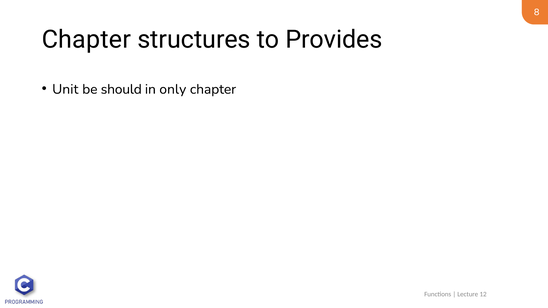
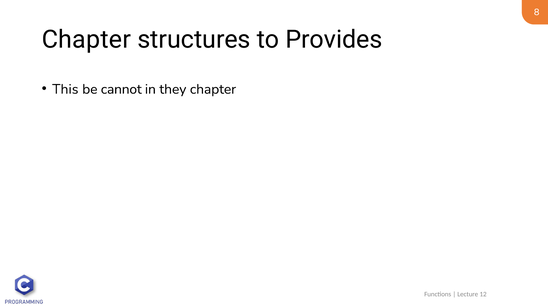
Unit: Unit -> This
should: should -> cannot
only: only -> they
